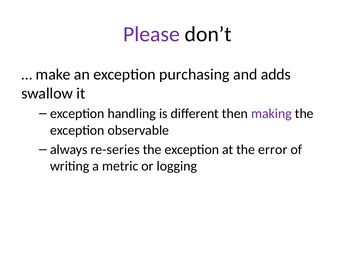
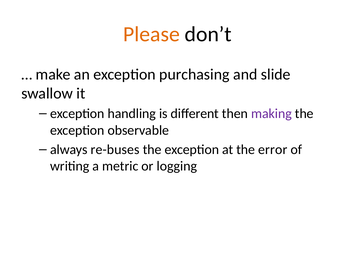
Please colour: purple -> orange
adds: adds -> slide
re-series: re-series -> re-buses
